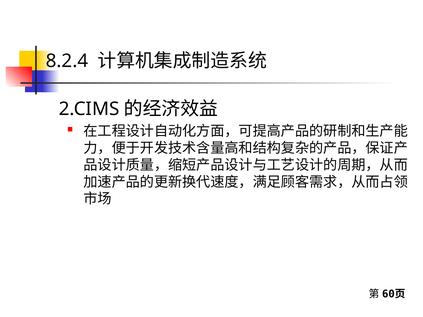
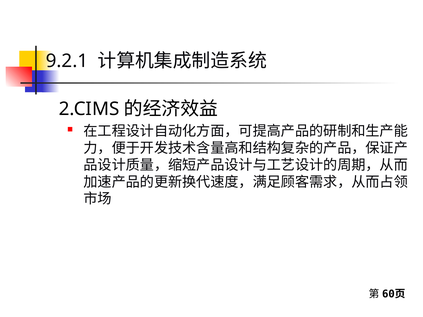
8.2.4: 8.2.4 -> 9.2.1
